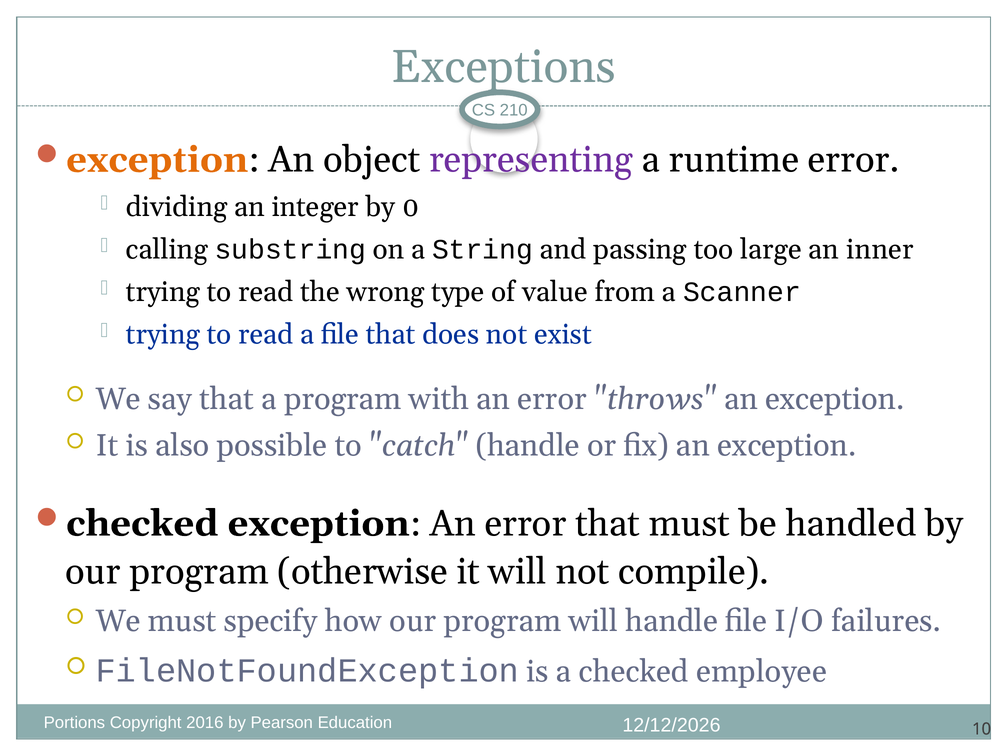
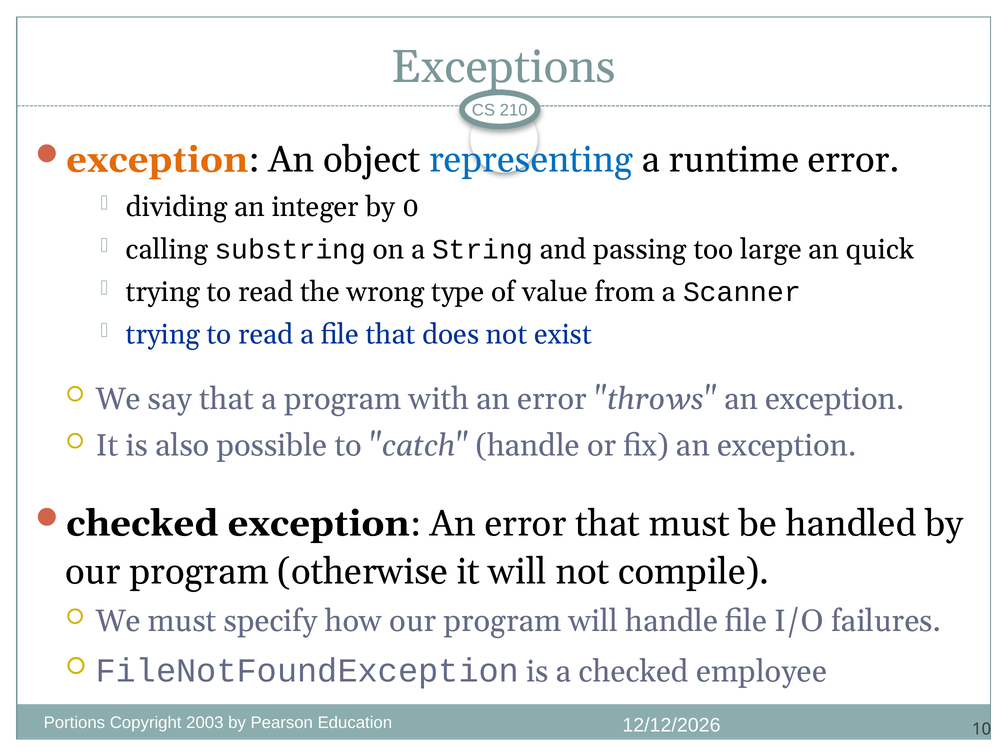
representing colour: purple -> blue
inner: inner -> quick
2016: 2016 -> 2003
